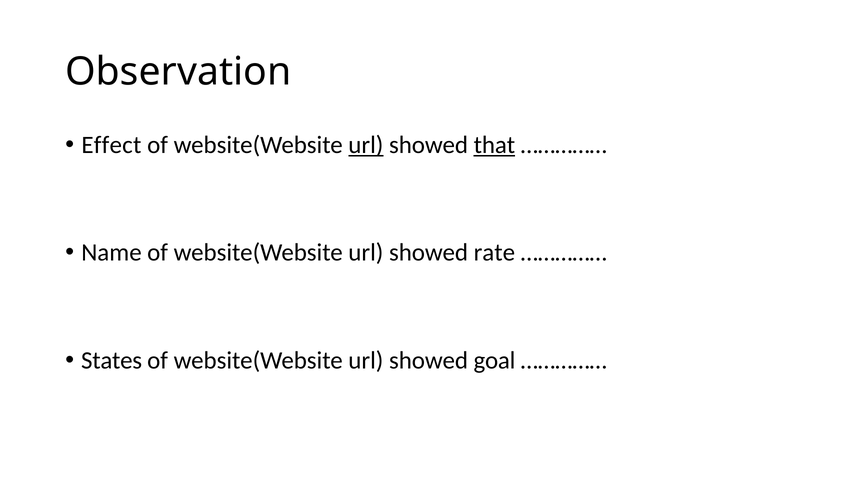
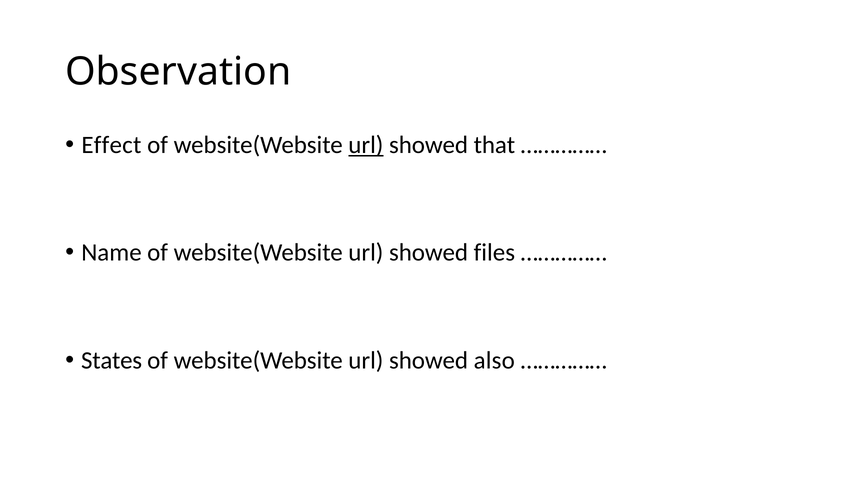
that underline: present -> none
rate: rate -> files
goal: goal -> also
